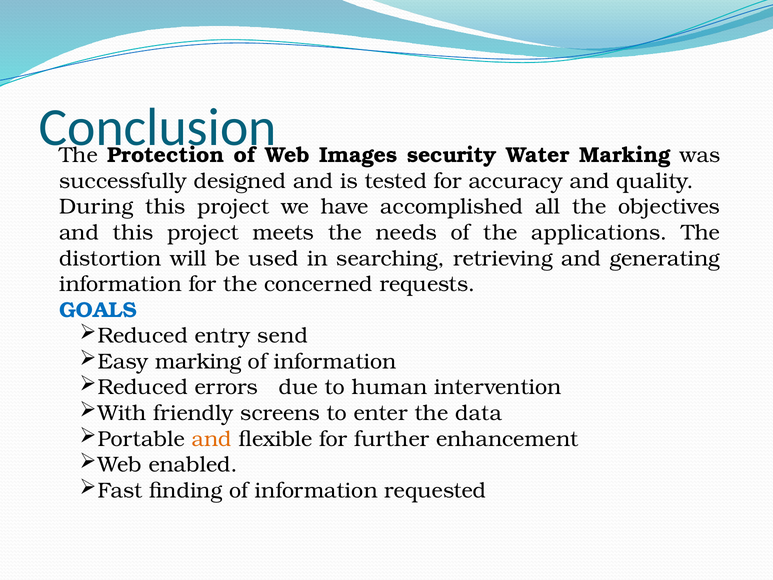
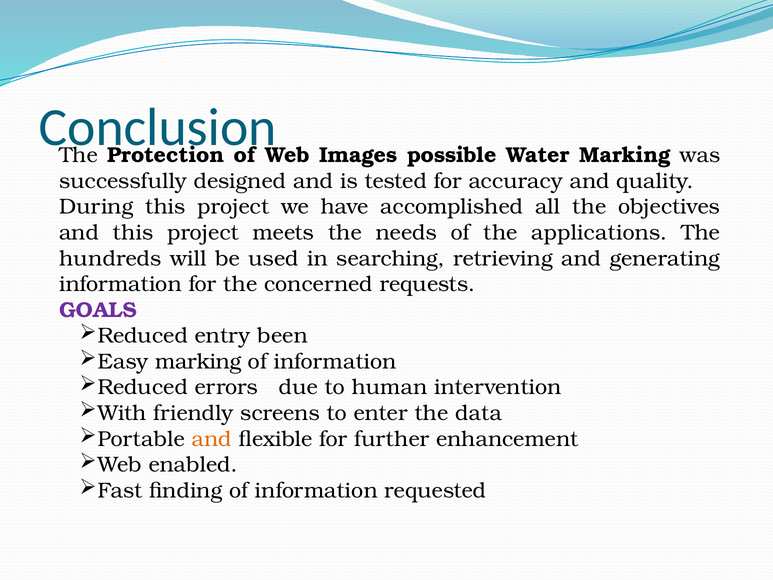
security: security -> possible
distortion: distortion -> hundreds
GOALS colour: blue -> purple
send: send -> been
